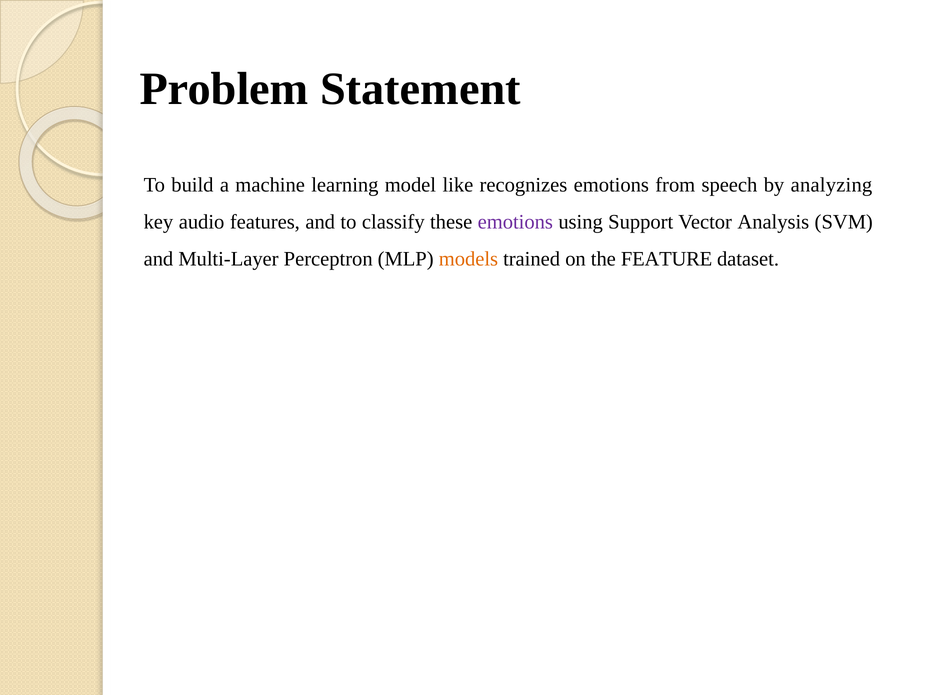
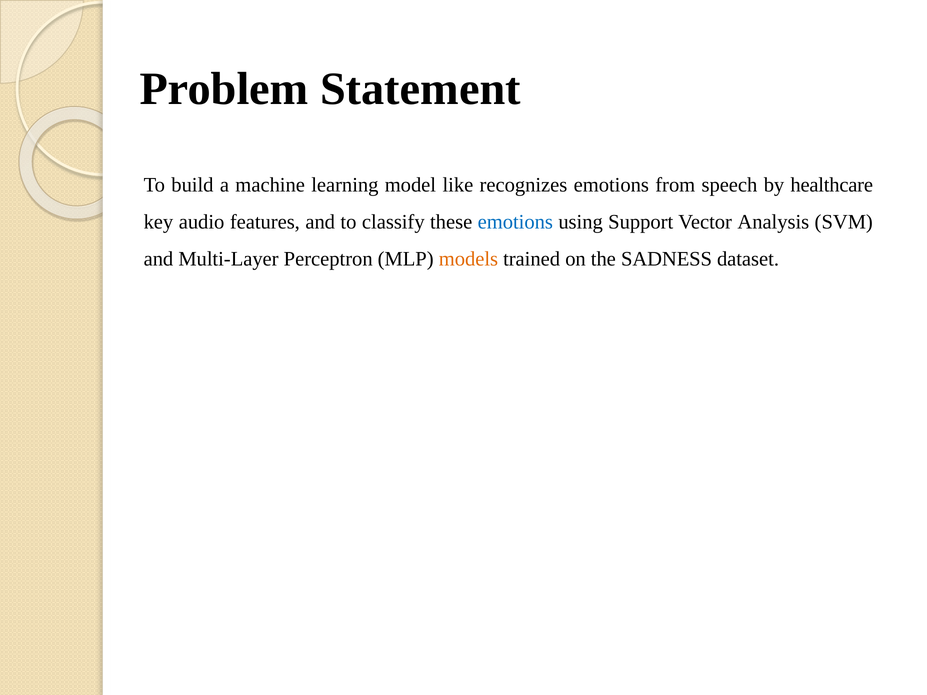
analyzing: analyzing -> healthcare
emotions at (515, 222) colour: purple -> blue
FEATURE: FEATURE -> SADNESS
